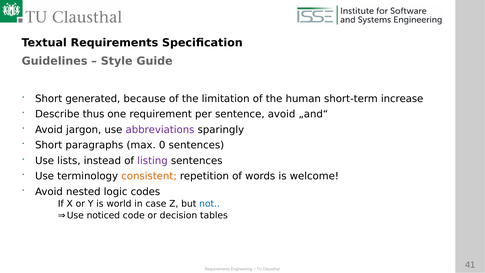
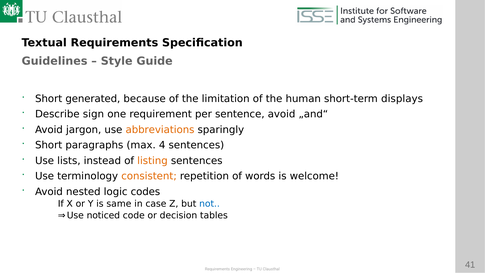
increase: increase -> displays
thus: thus -> sign
abbreviations colour: purple -> orange
0: 0 -> 4
listing colour: purple -> orange
world: world -> same
